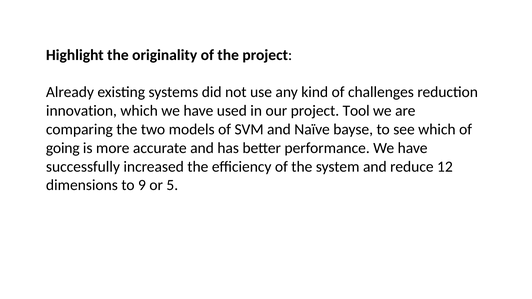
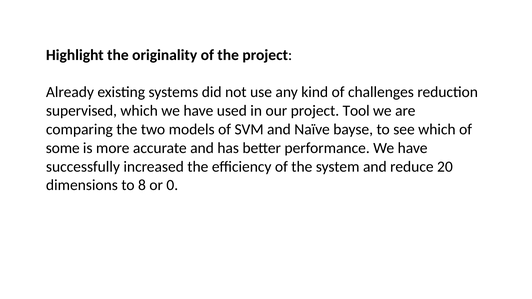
innovation: innovation -> supervised
going: going -> some
12: 12 -> 20
9: 9 -> 8
5: 5 -> 0
